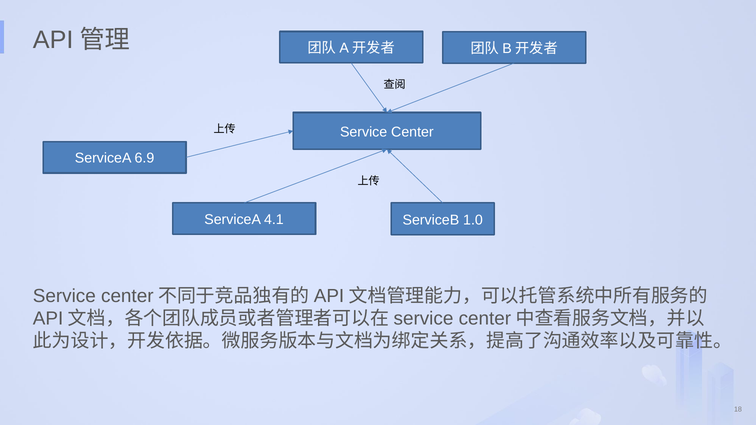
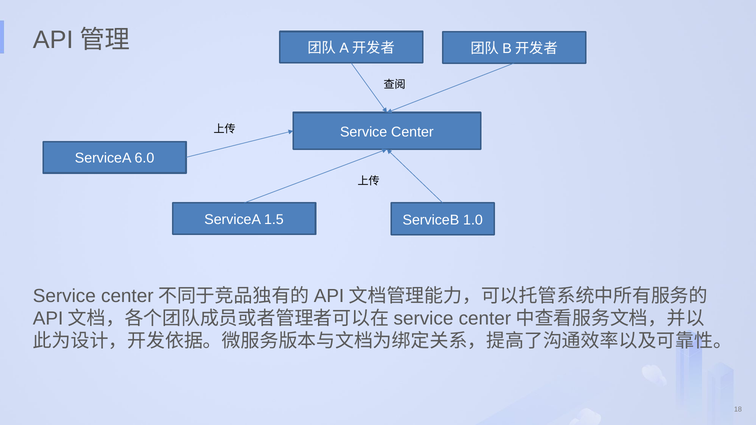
6.9: 6.9 -> 6.0
4.1: 4.1 -> 1.5
